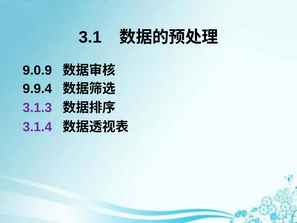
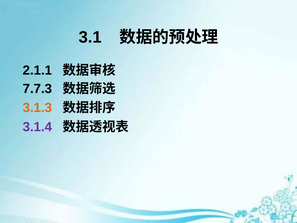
9.0.9: 9.0.9 -> 2.1.1
9.9.4: 9.9.4 -> 7.7.3
3.1.3 colour: purple -> orange
